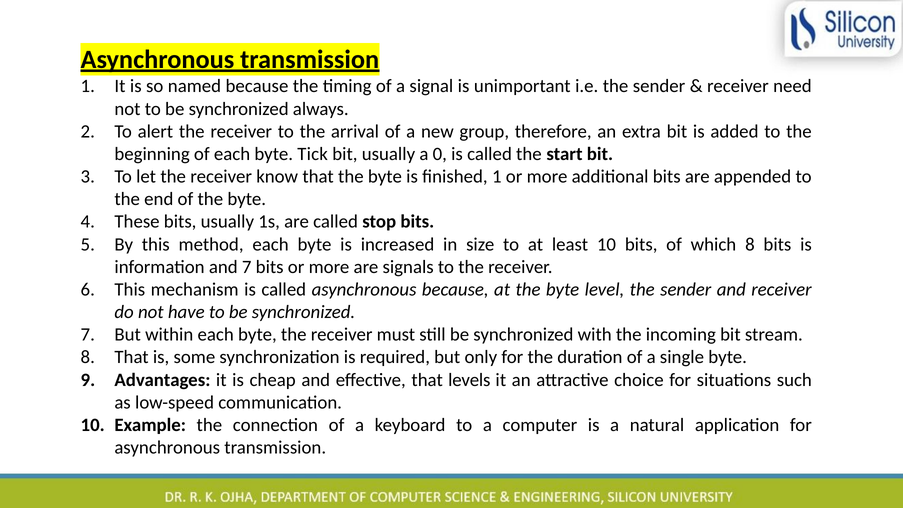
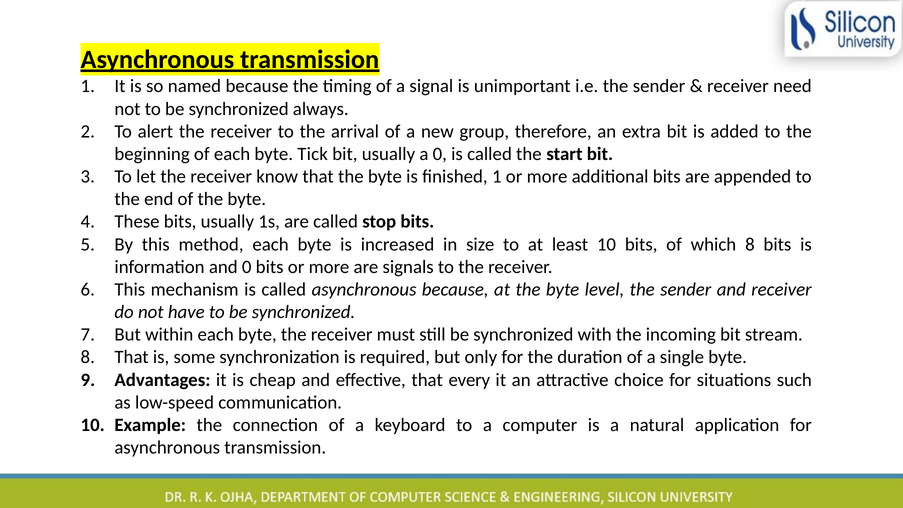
and 7: 7 -> 0
levels: levels -> every
